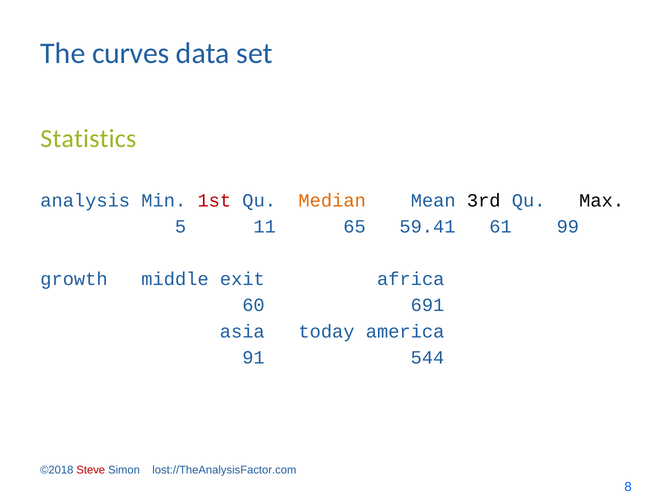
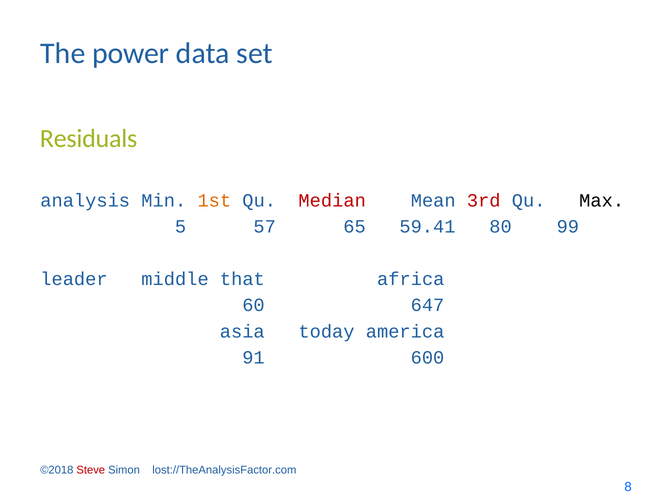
curves: curves -> power
Statistics: Statistics -> Residuals
1st colour: red -> orange
Median colour: orange -> red
3rd colour: black -> red
11: 11 -> 57
61: 61 -> 80
growth: growth -> leader
exit: exit -> that
691: 691 -> 647
544: 544 -> 600
